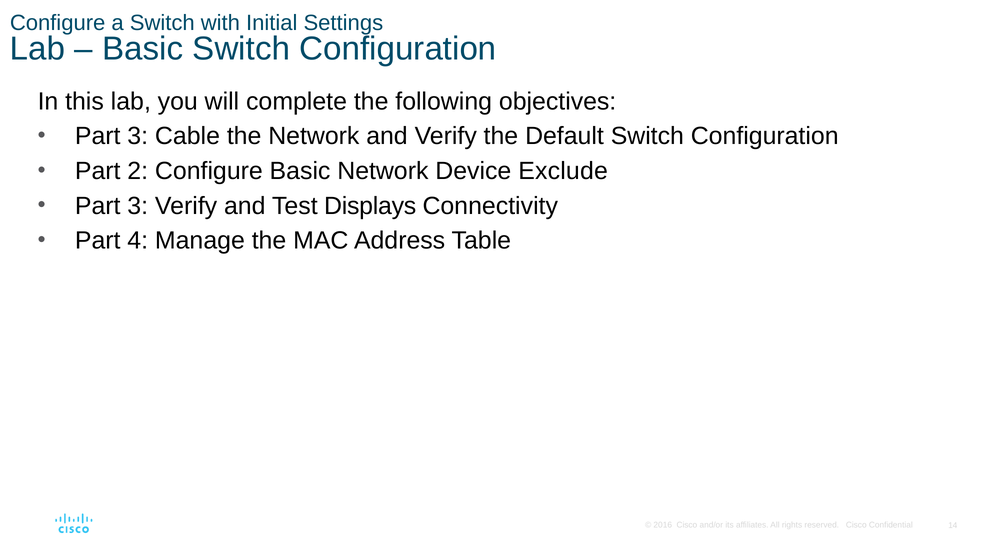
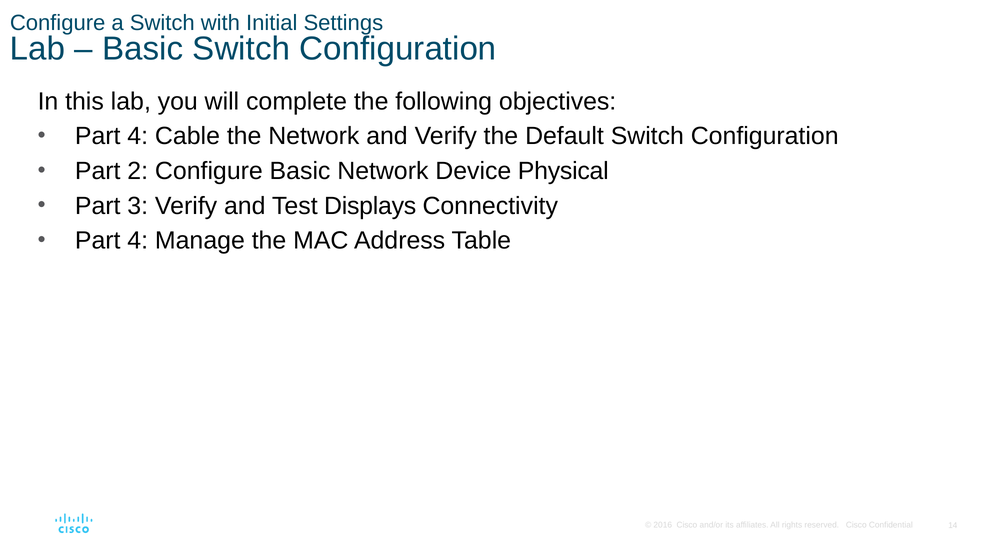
3 at (138, 136): 3 -> 4
Exclude: Exclude -> Physical
